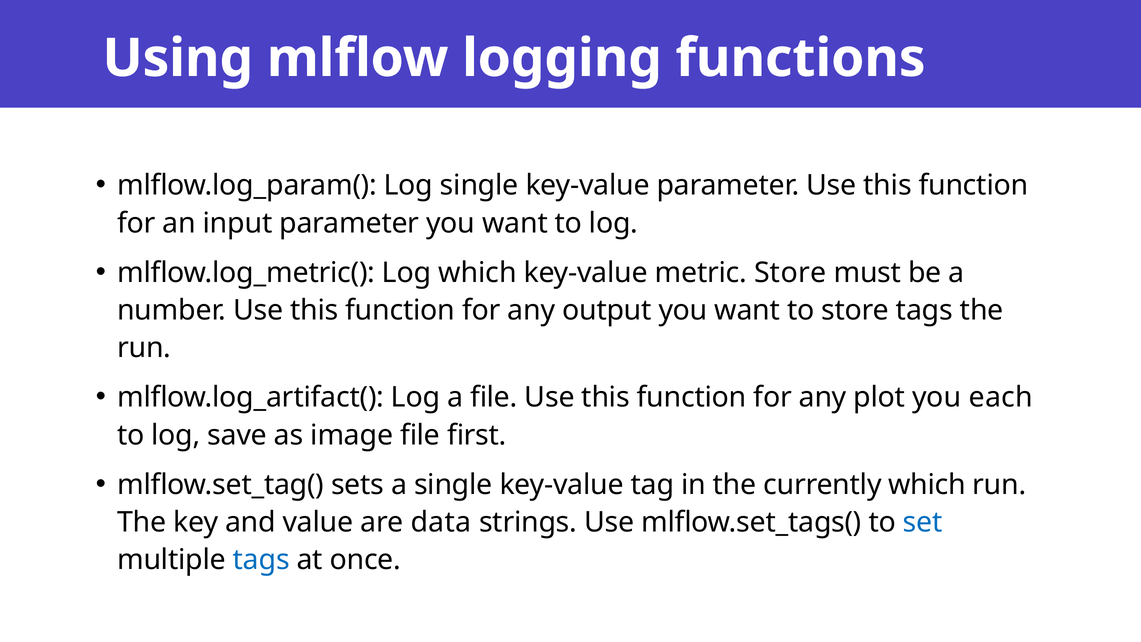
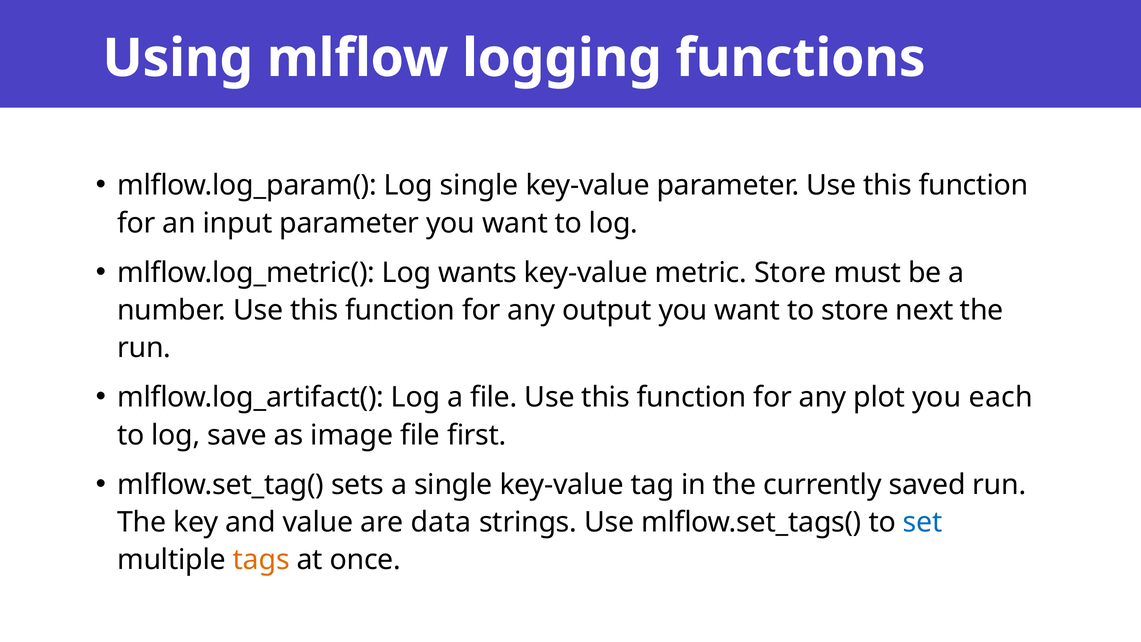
Log which: which -> wants
store tags: tags -> next
currently which: which -> saved
tags at (261, 560) colour: blue -> orange
